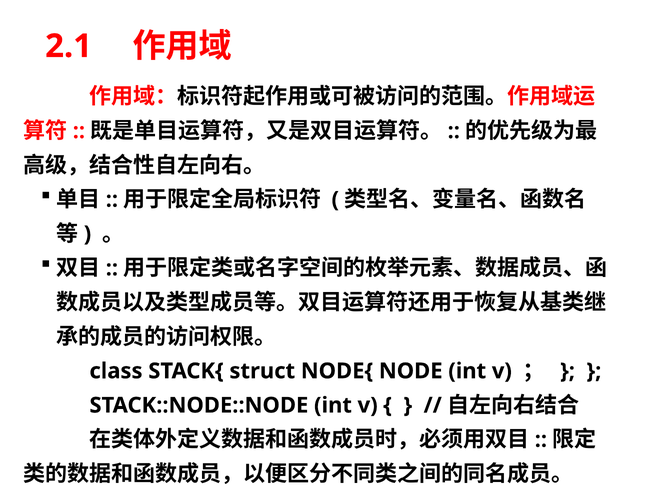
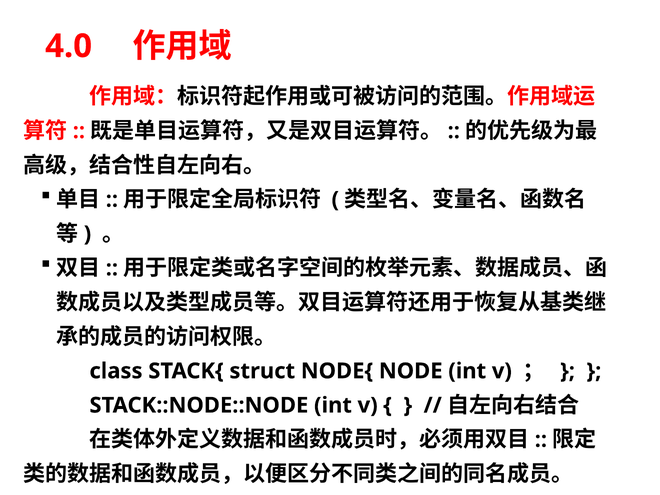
2.1: 2.1 -> 4.0
